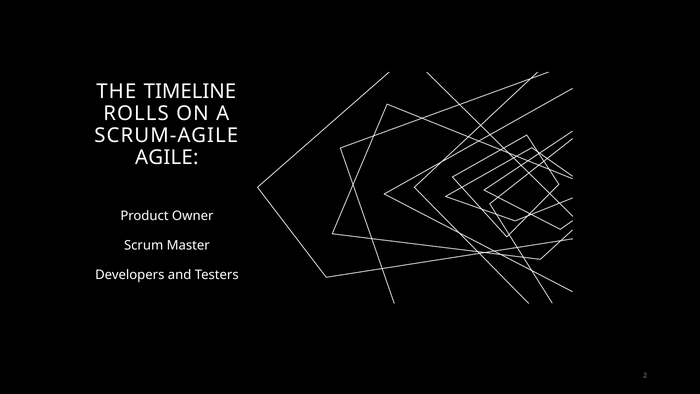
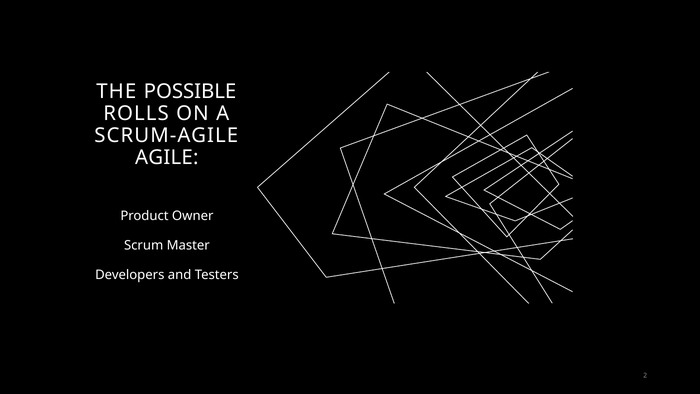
TIMELINE: TIMELINE -> POSSIBLE
